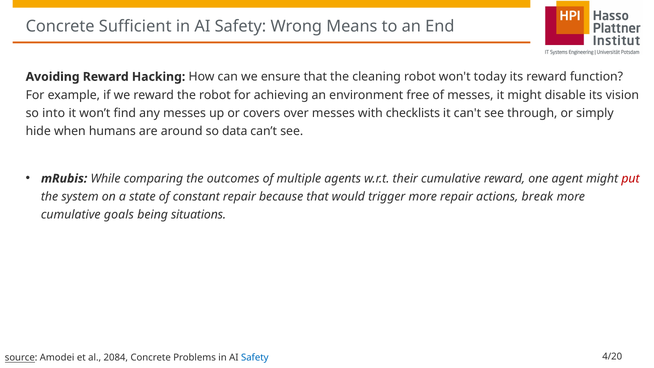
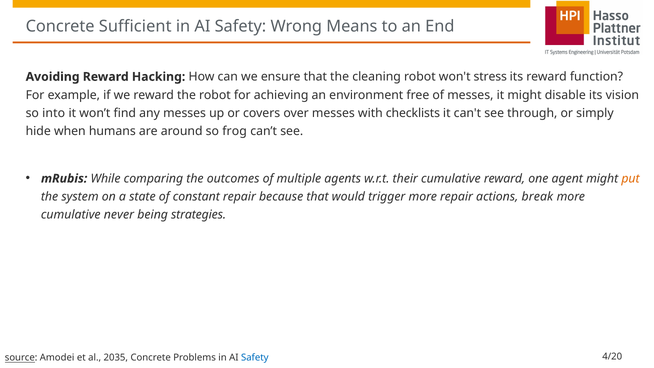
today: today -> stress
data: data -> frog
put colour: red -> orange
goals: goals -> never
situations: situations -> strategies
2084: 2084 -> 2035
